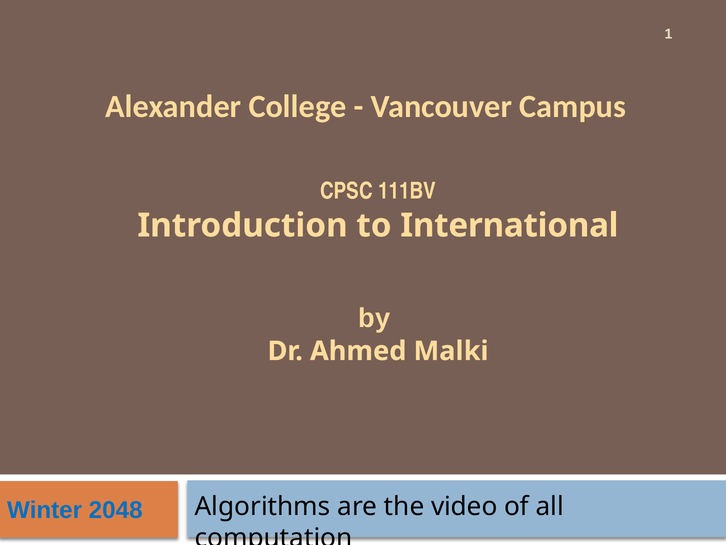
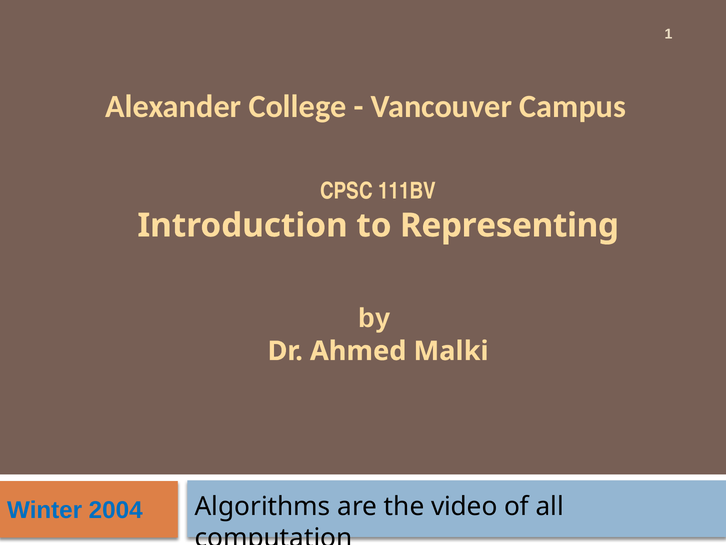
International: International -> Representing
2048: 2048 -> 2004
